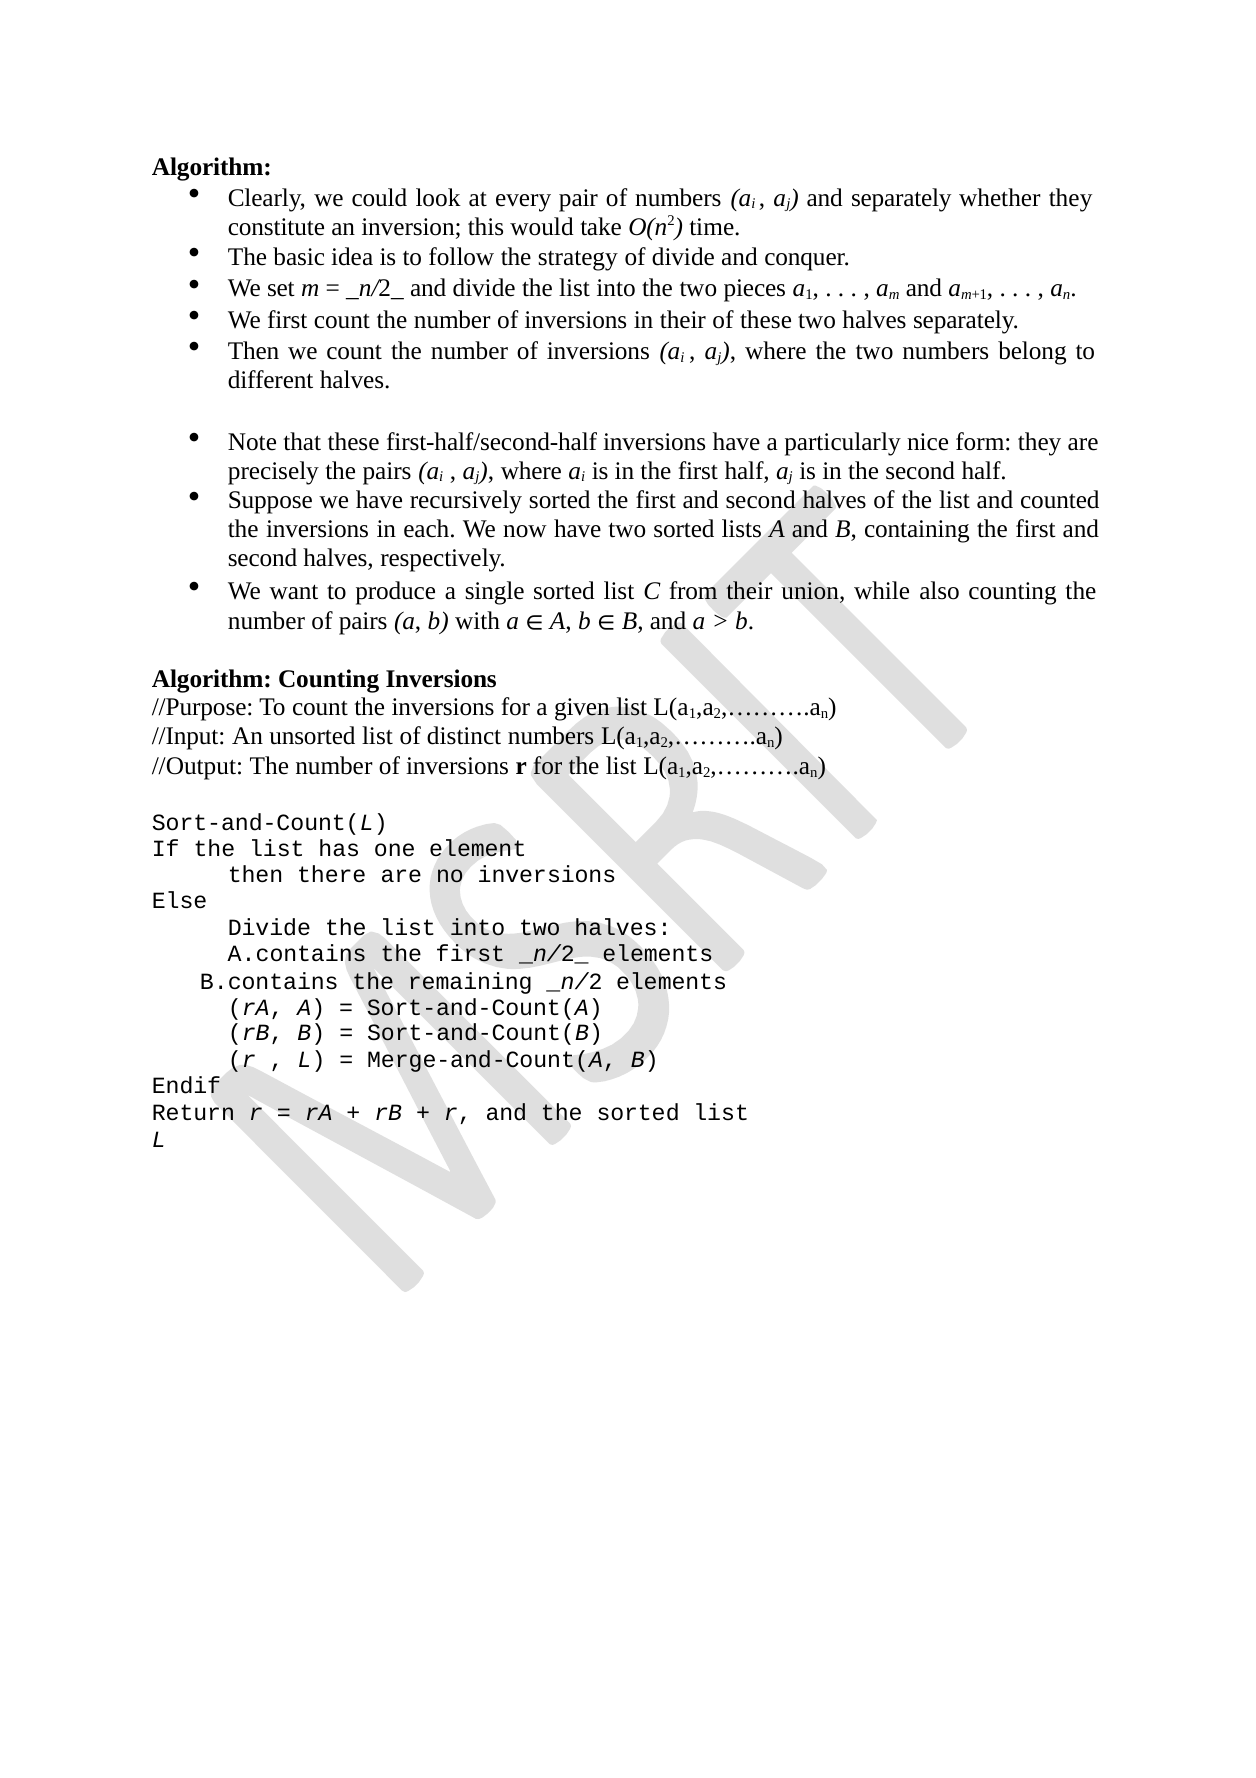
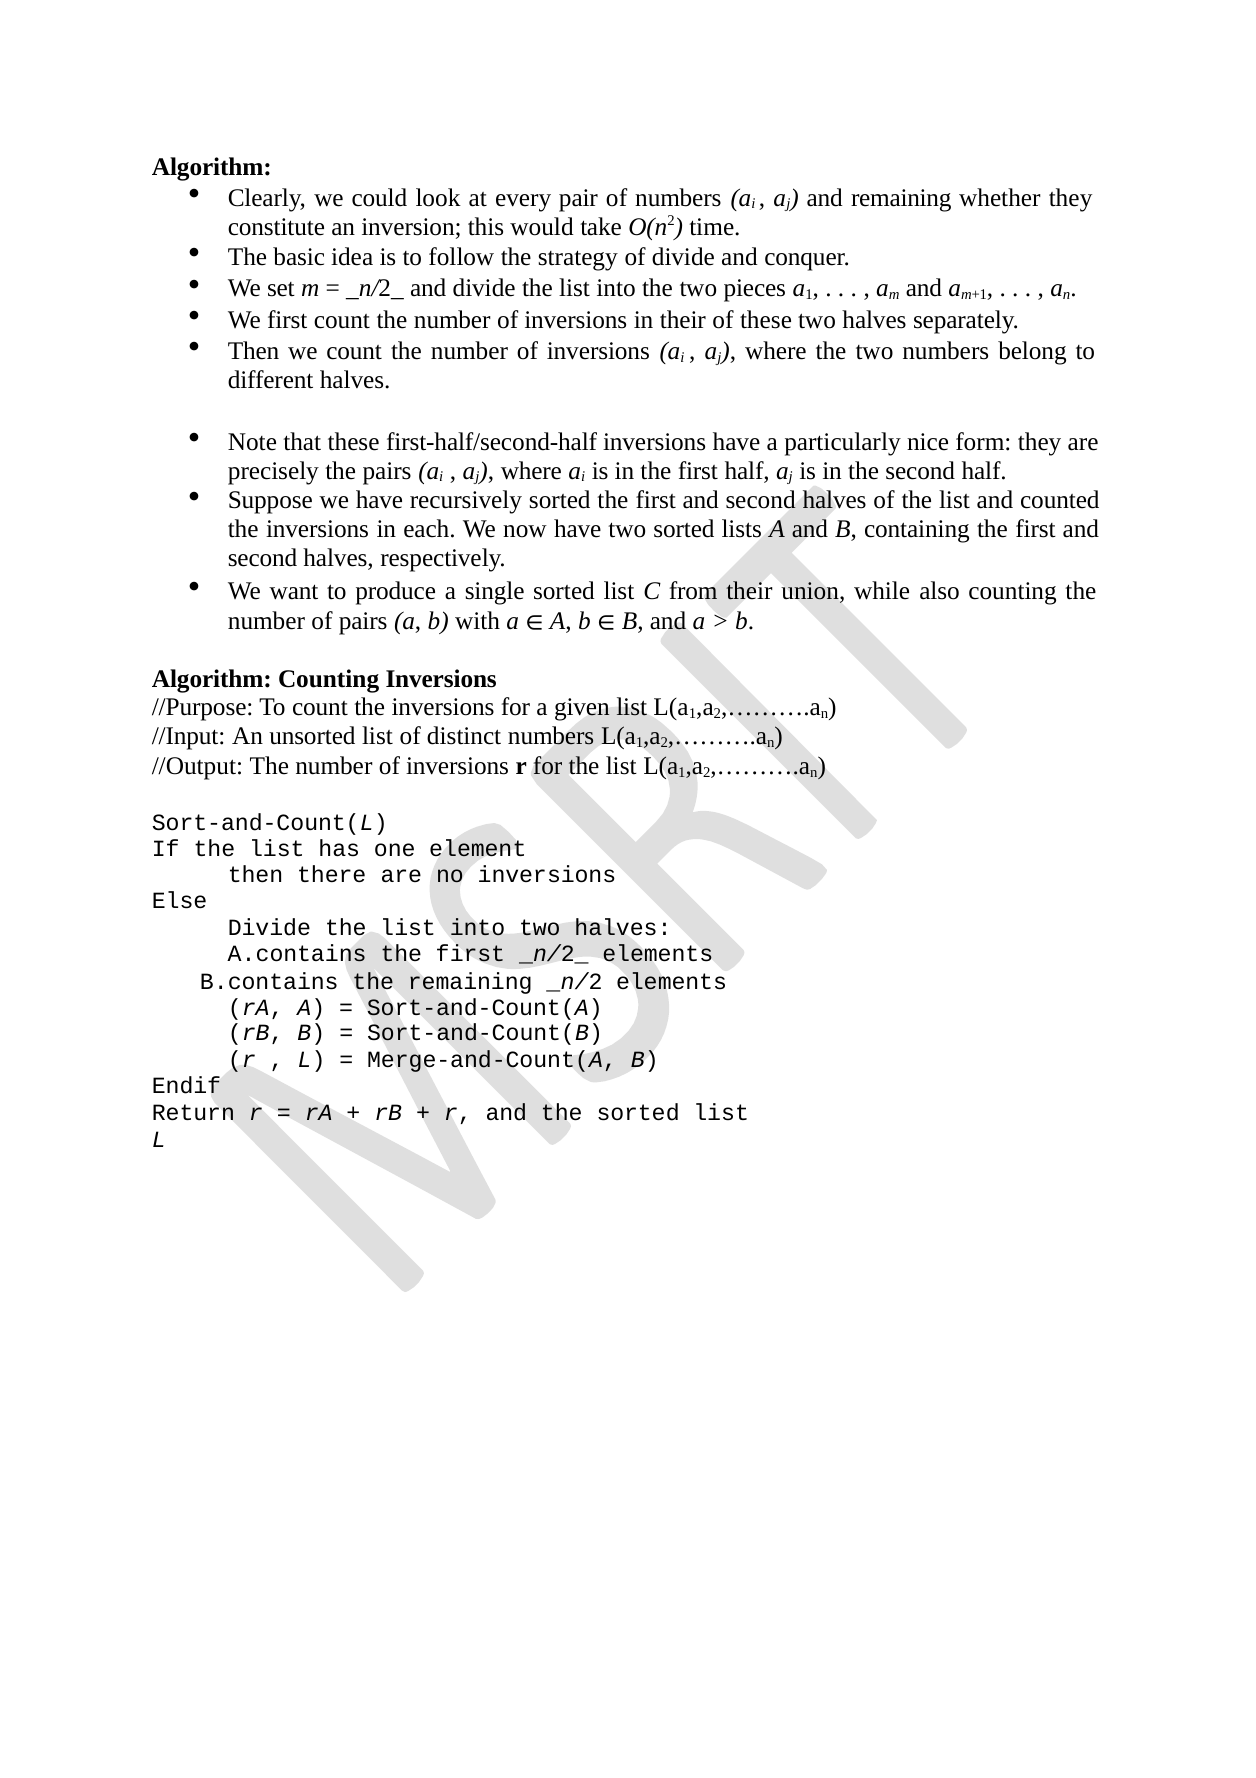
and separately: separately -> remaining
